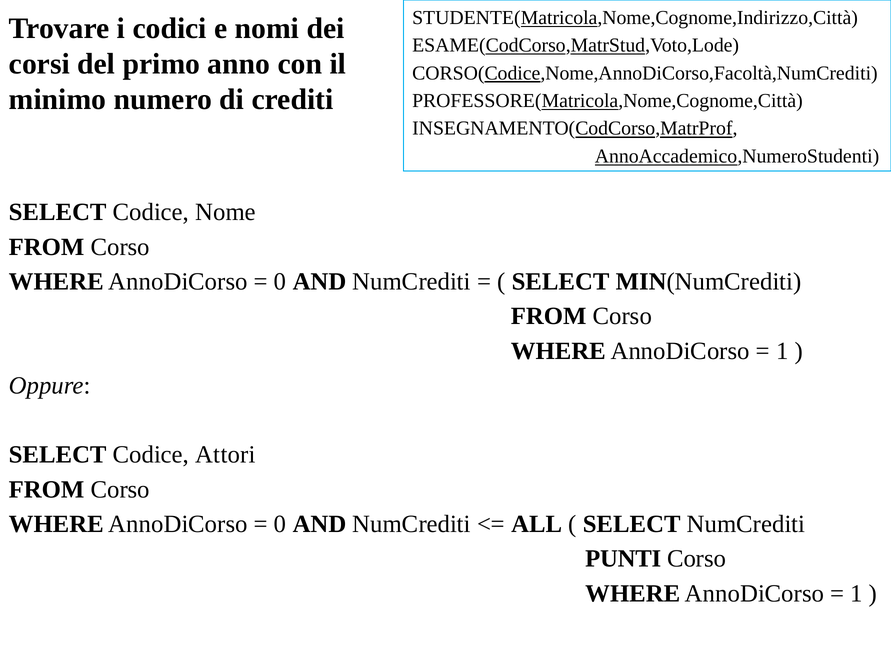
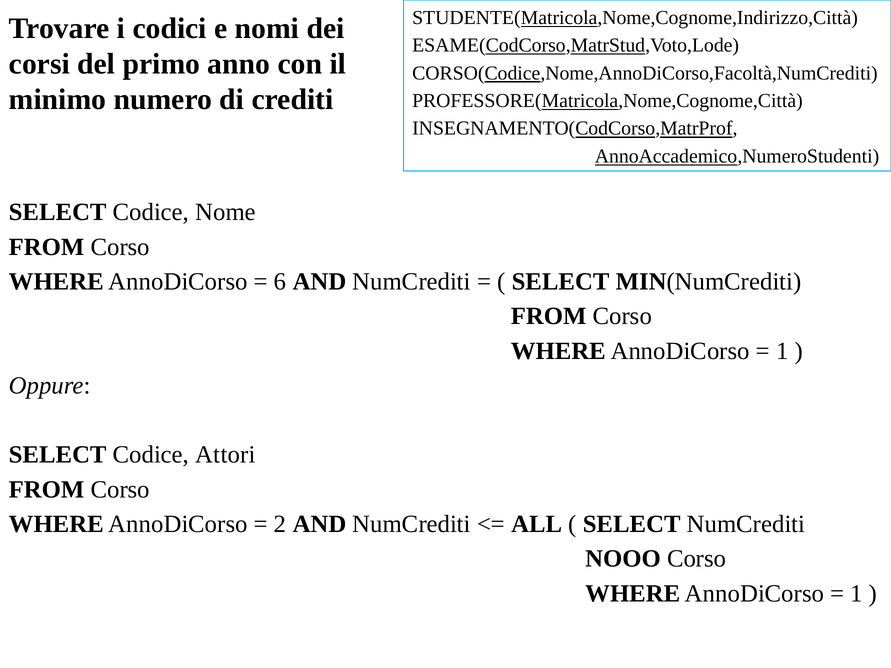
0 at (280, 282): 0 -> 6
0 at (280, 524): 0 -> 2
PUNTI: PUNTI -> NOOO
